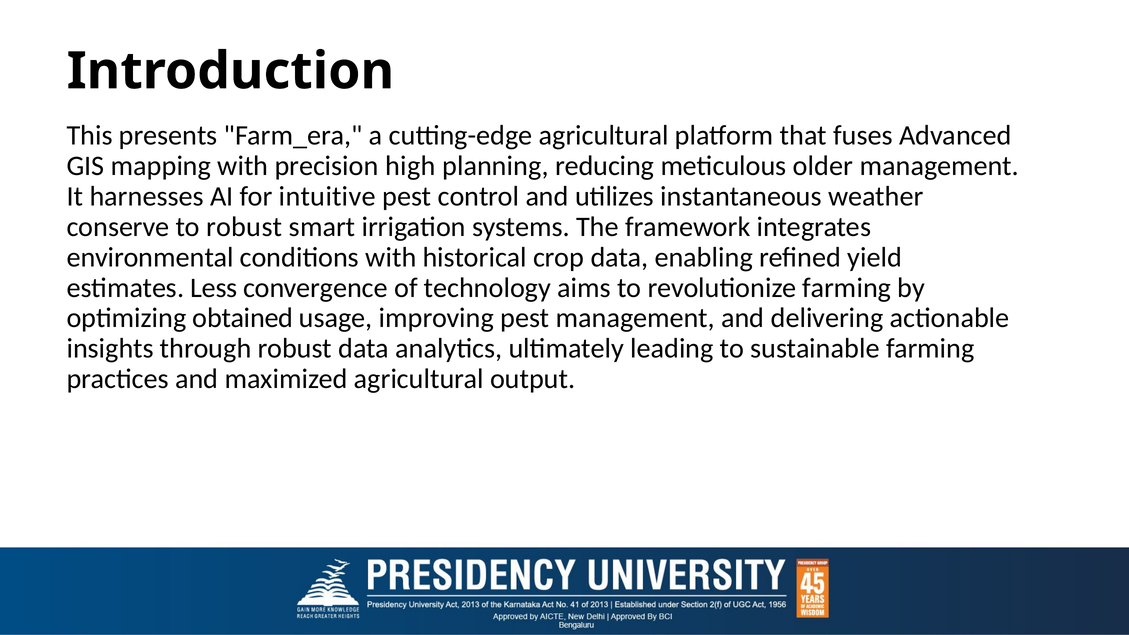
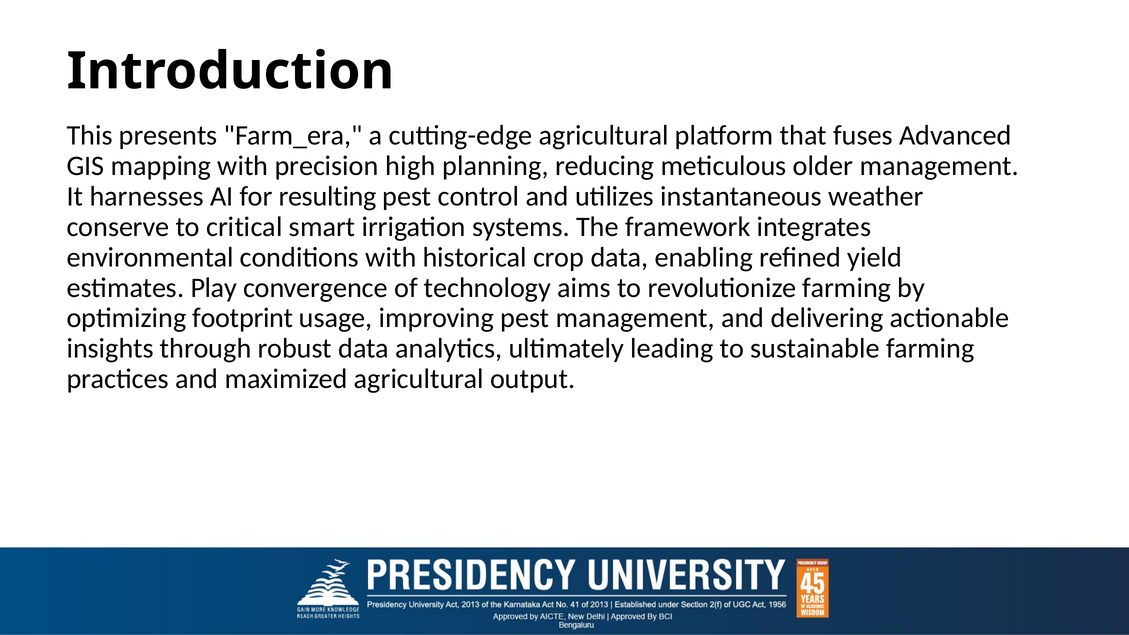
intuitive: intuitive -> resulting
to robust: robust -> critical
Less: Less -> Play
obtained: obtained -> footprint
